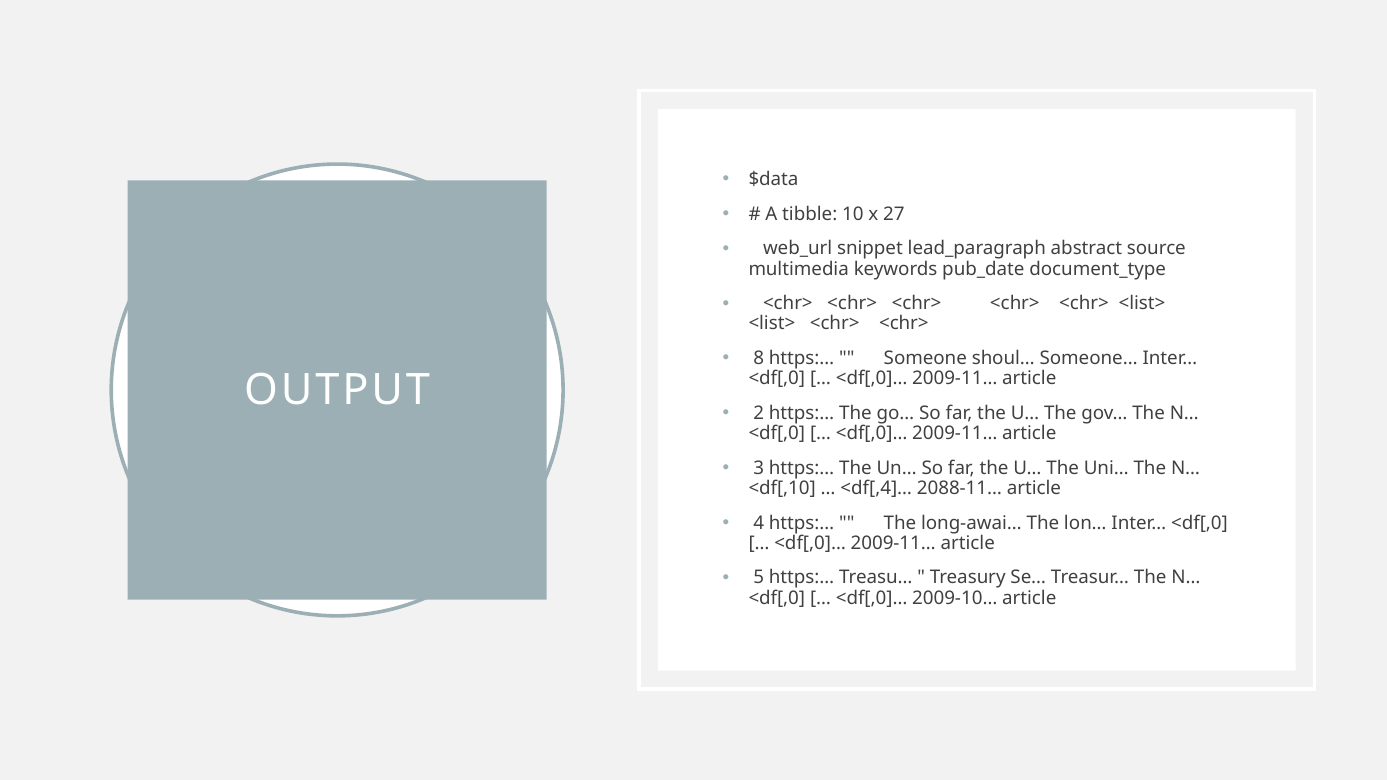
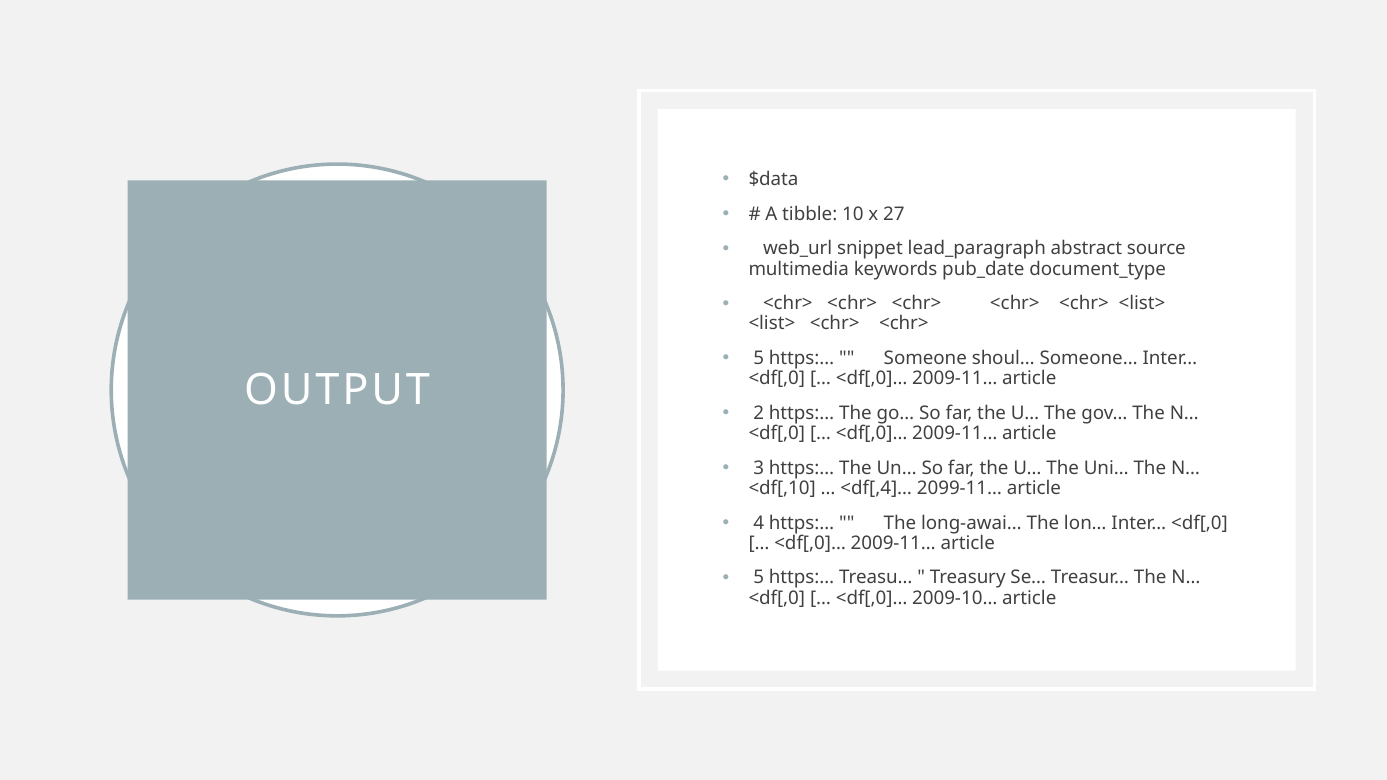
8 at (759, 358): 8 -> 5
2088-11…: 2088-11… -> 2099-11…
